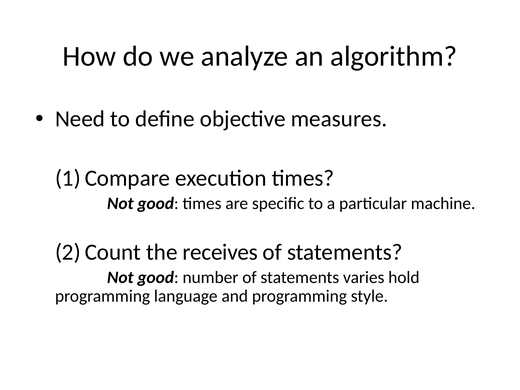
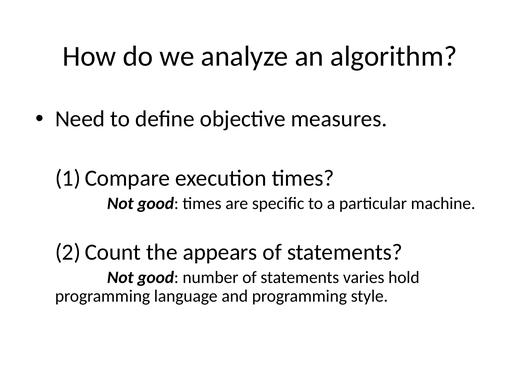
receives: receives -> appears
